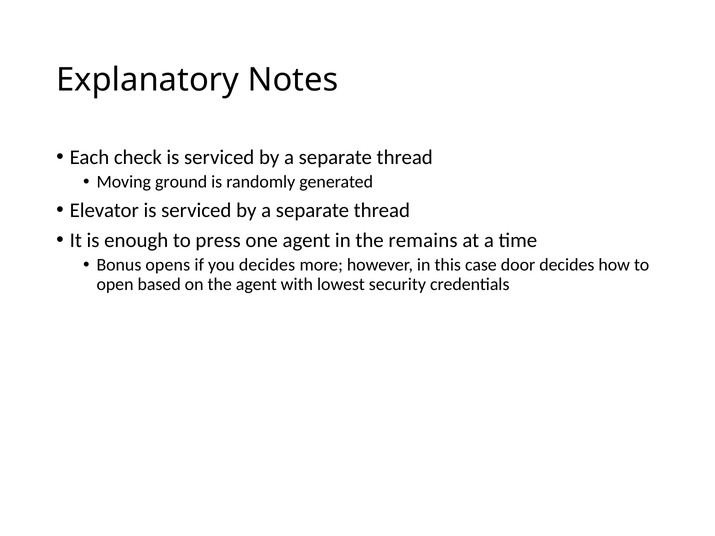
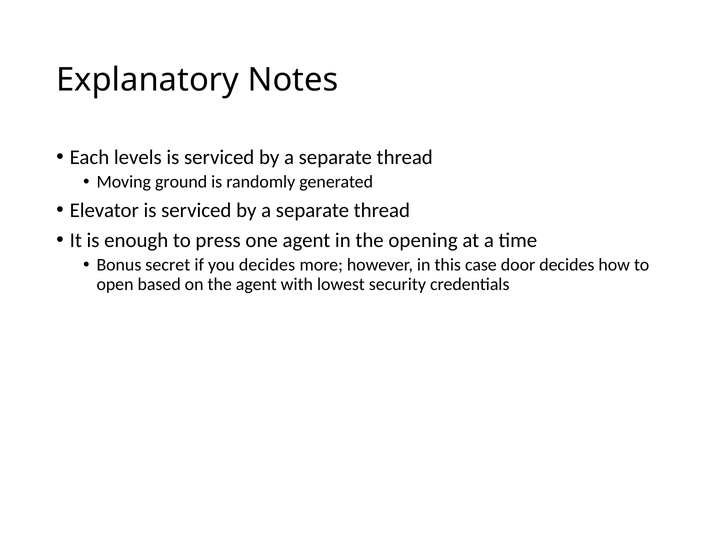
check: check -> levels
remains: remains -> opening
opens: opens -> secret
